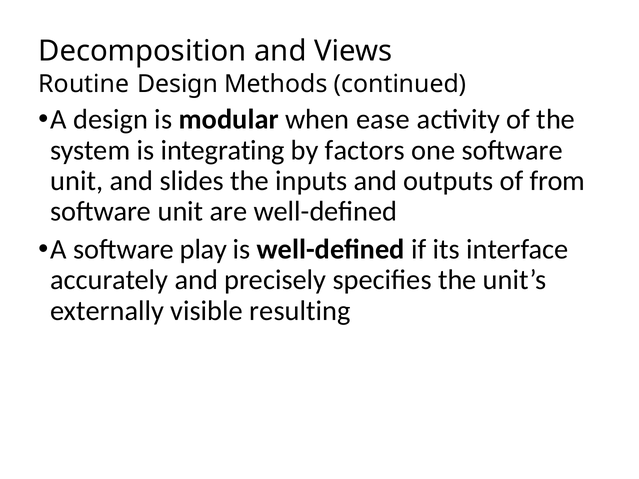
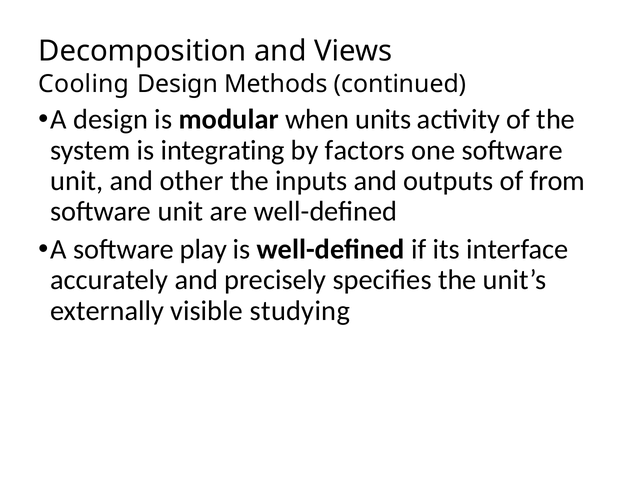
Routine: Routine -> Cooling
ease: ease -> units
slides: slides -> other
resulting: resulting -> studying
